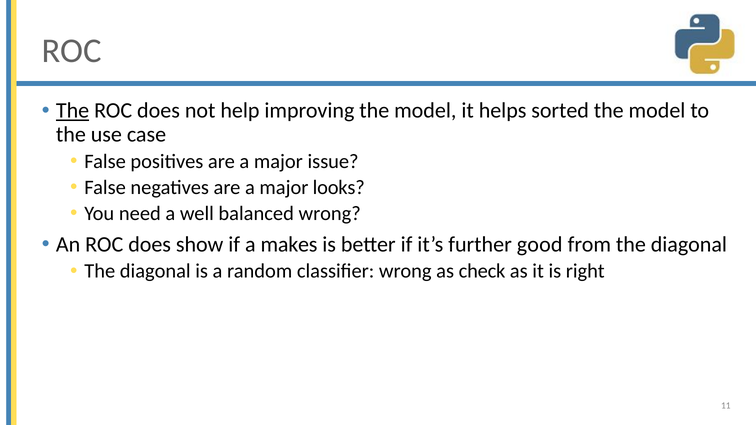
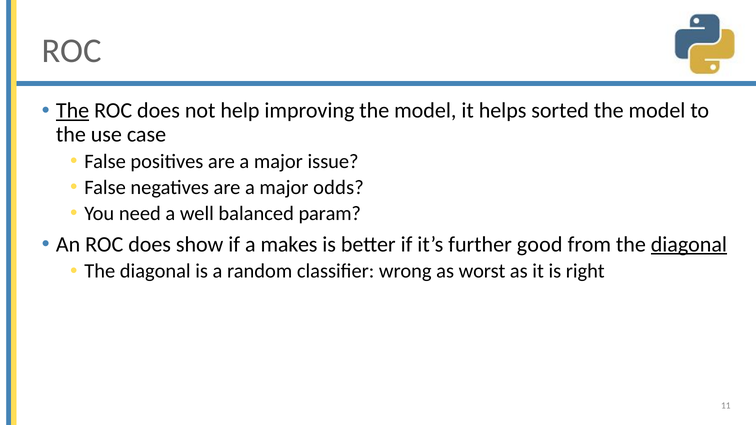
looks: looks -> odds
balanced wrong: wrong -> param
diagonal at (689, 244) underline: none -> present
check: check -> worst
